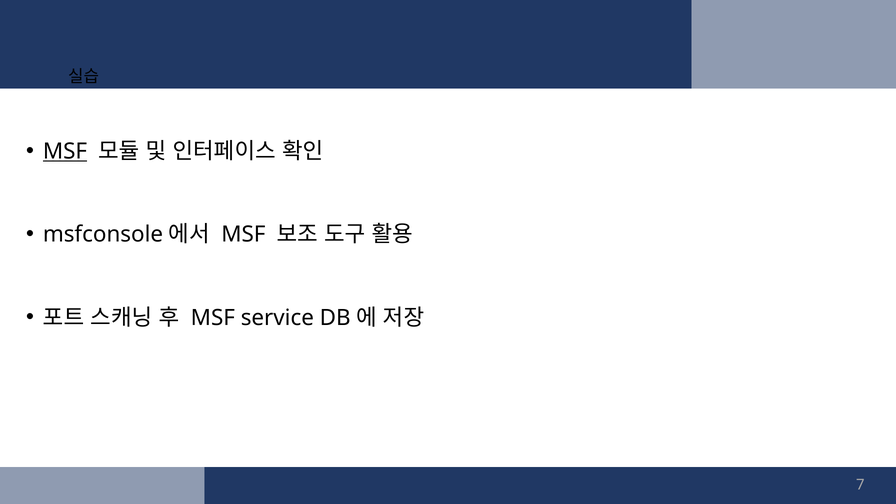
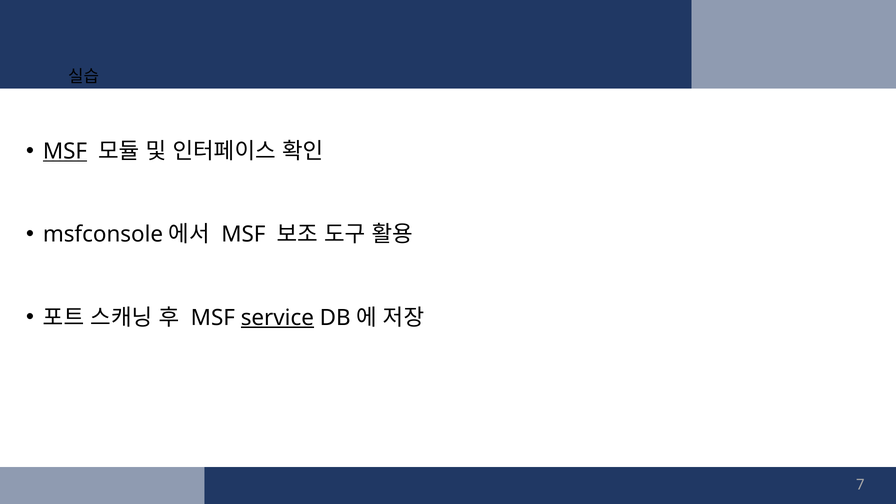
service underline: none -> present
